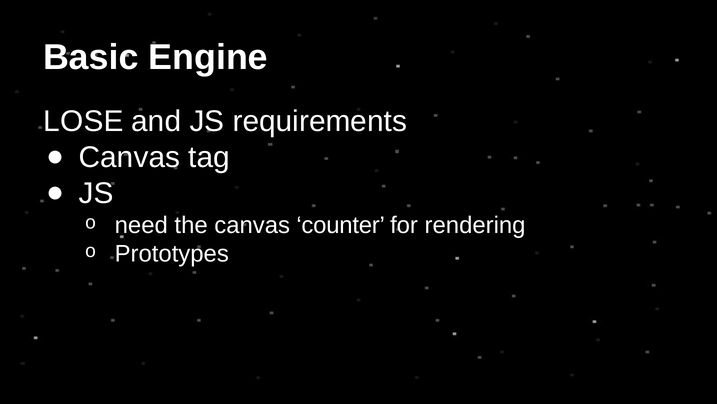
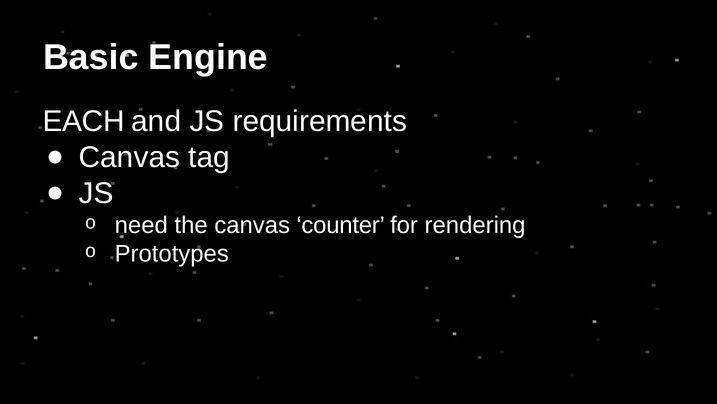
LOSE: LOSE -> EACH
